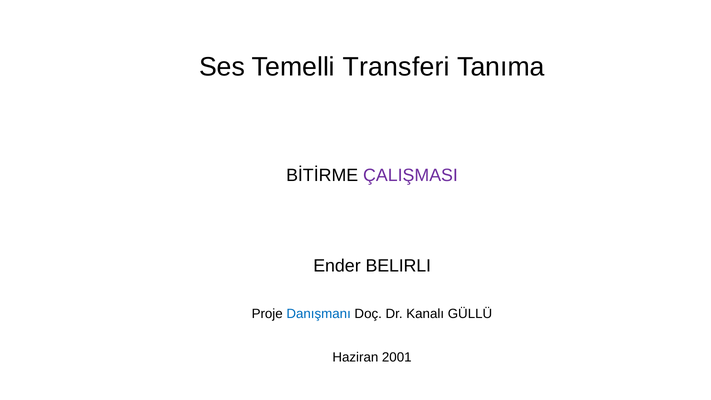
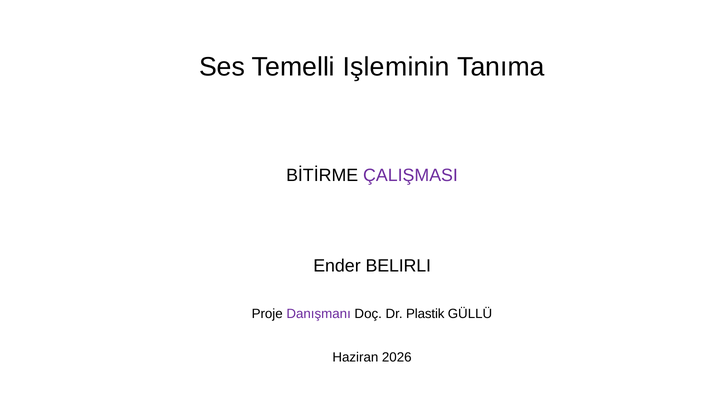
Transferi: Transferi -> Işleminin
Danışmanı colour: blue -> purple
Kanalı: Kanalı -> Plastik
2001: 2001 -> 2026
